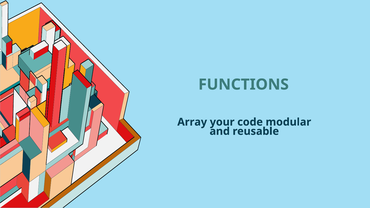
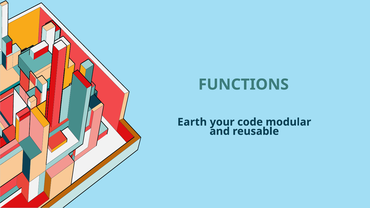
Array: Array -> Earth
